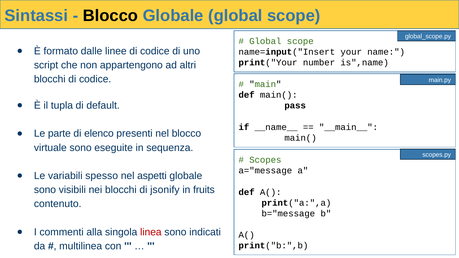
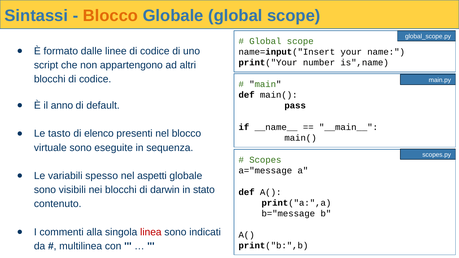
Blocco at (110, 16) colour: black -> orange
tupla: tupla -> anno
parte: parte -> tasto
jsonify: jsonify -> darwin
fruits: fruits -> stato
